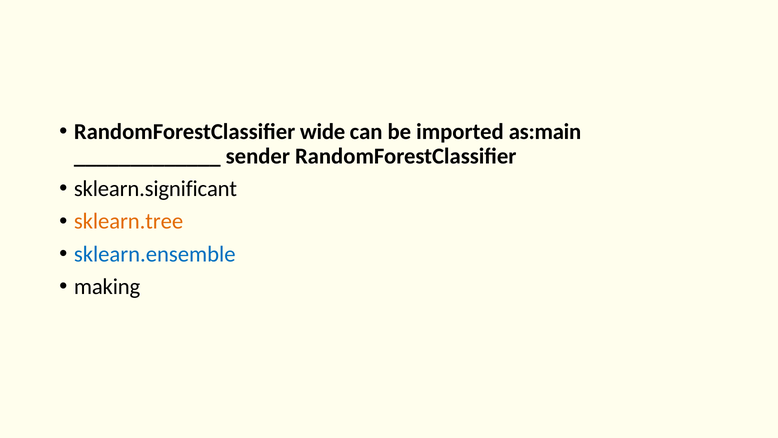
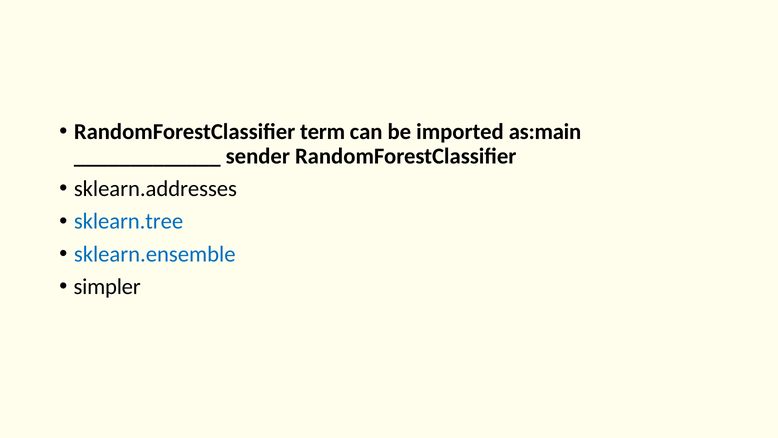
wide: wide -> term
sklearn.significant: sklearn.significant -> sklearn.addresses
sklearn.tree colour: orange -> blue
making: making -> simpler
